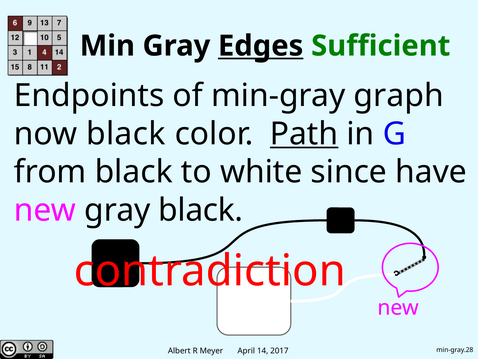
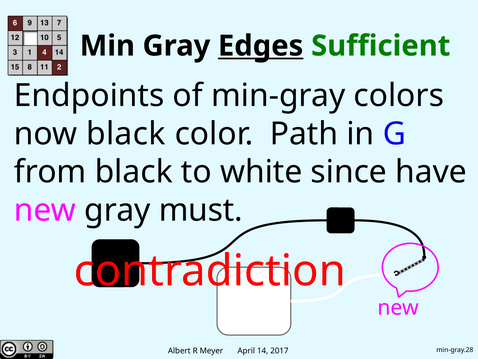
graph: graph -> colors
Path underline: present -> none
gray black: black -> must
